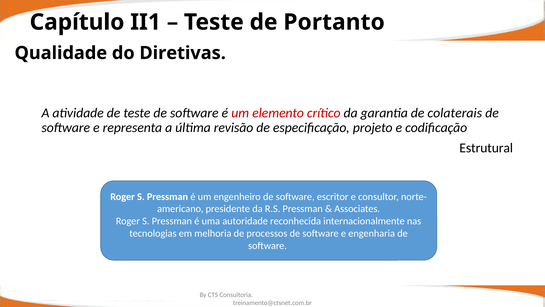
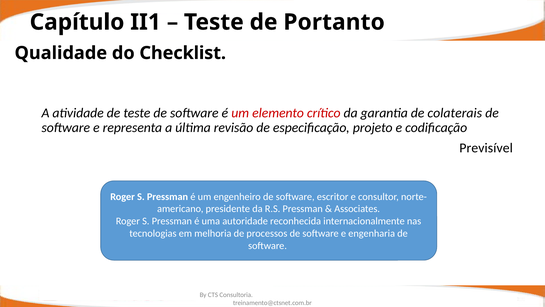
Diretivas: Diretivas -> Checklist
Estrutural: Estrutural -> Previsível
